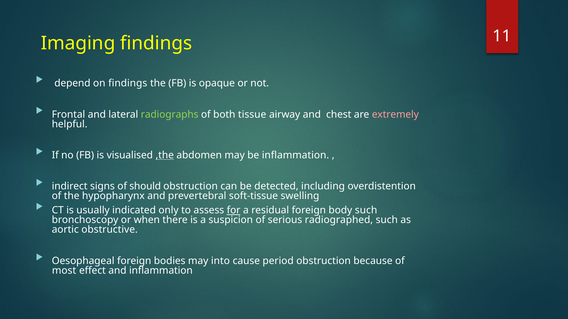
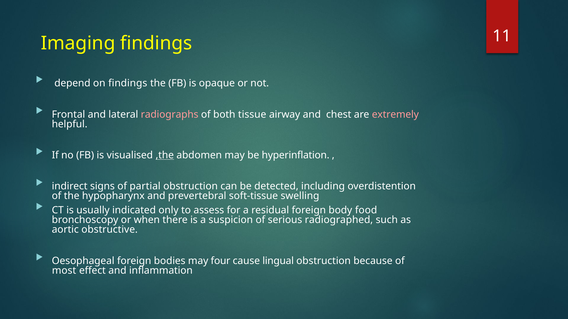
radiographs colour: light green -> pink
be inflammation: inflammation -> hyperinflation
should: should -> partial
for underline: present -> none
body such: such -> food
into: into -> four
period: period -> lingual
